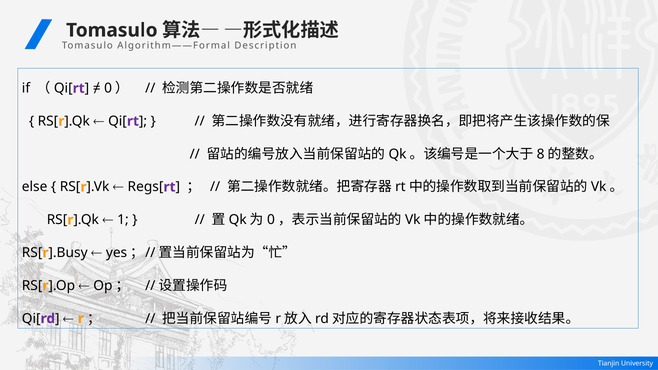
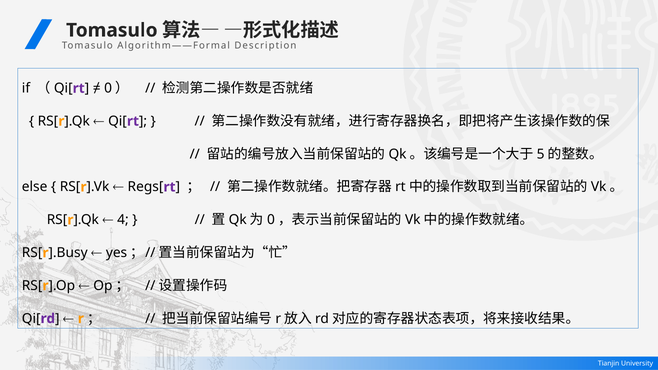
8: 8 -> 5
1: 1 -> 4
